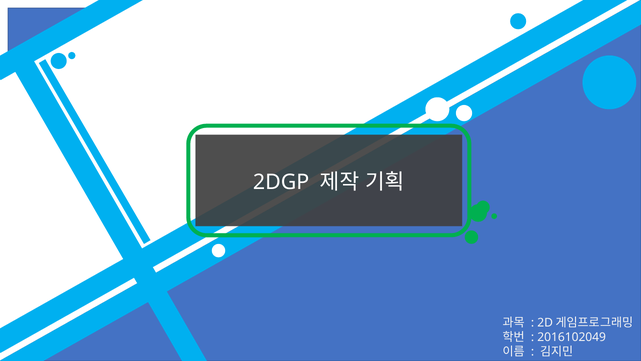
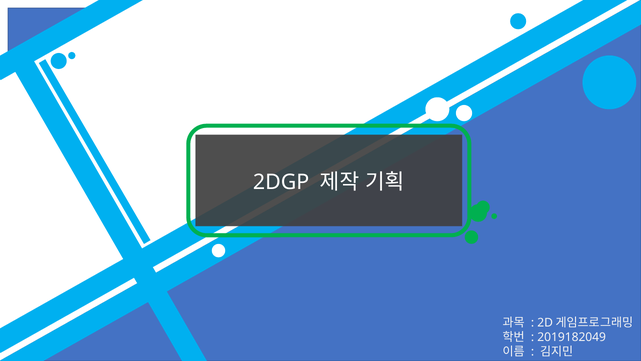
2016102049: 2016102049 -> 2019182049
